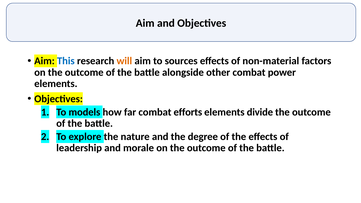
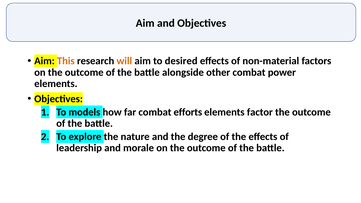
This colour: blue -> orange
sources: sources -> desired
divide: divide -> factor
